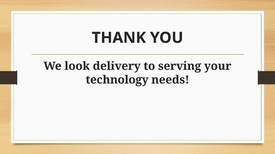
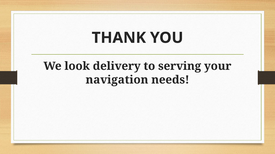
technology: technology -> navigation
